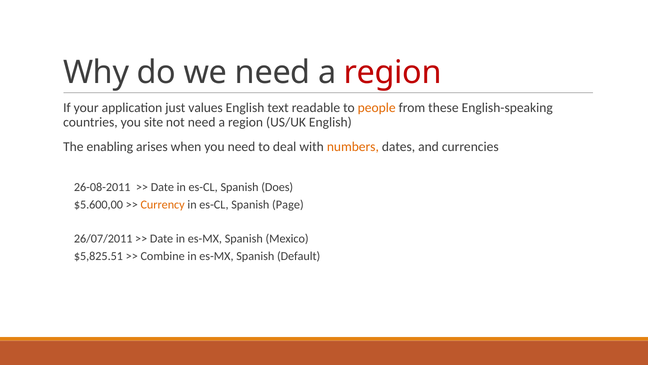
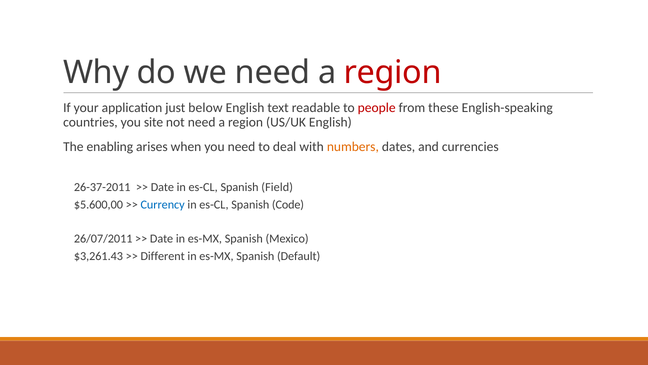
values: values -> below
people colour: orange -> red
26-08-2011: 26-08-2011 -> 26-37-2011
Does: Does -> Field
Currency colour: orange -> blue
Page: Page -> Code
$5,825.51: $5,825.51 -> $3,261.43
Combine: Combine -> Different
